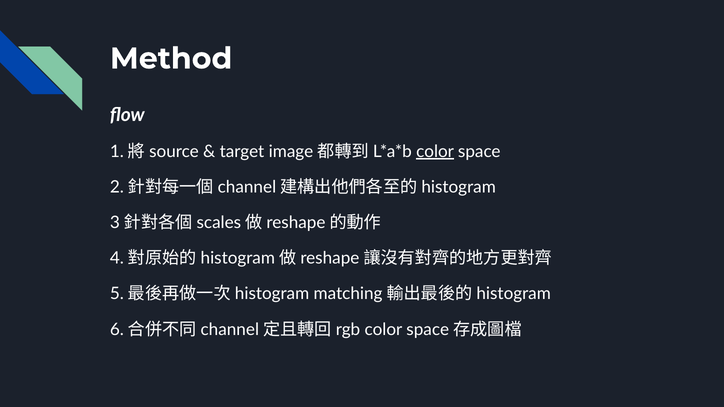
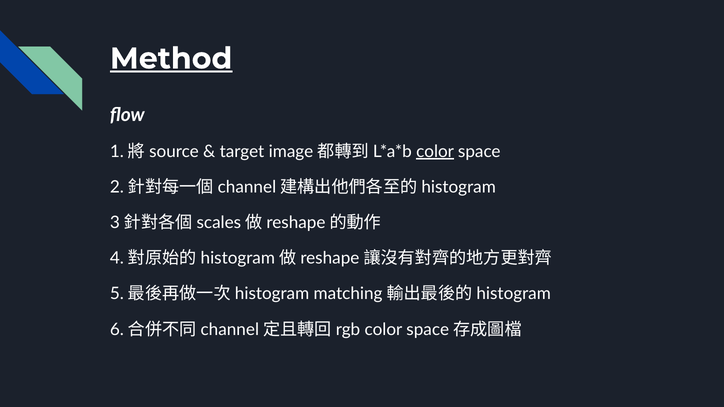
Method underline: none -> present
